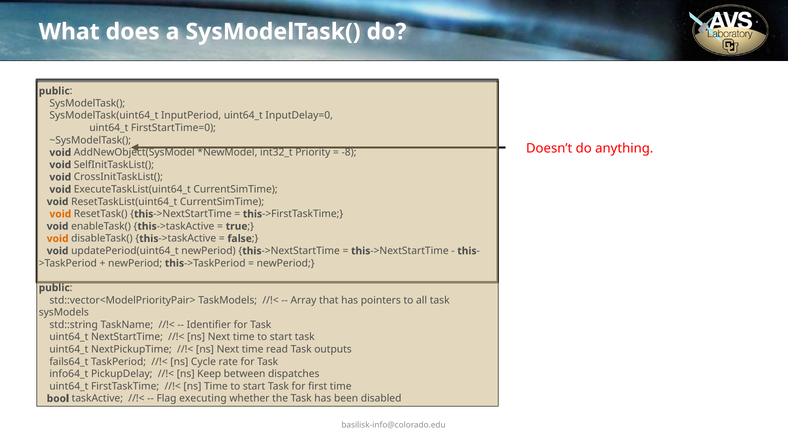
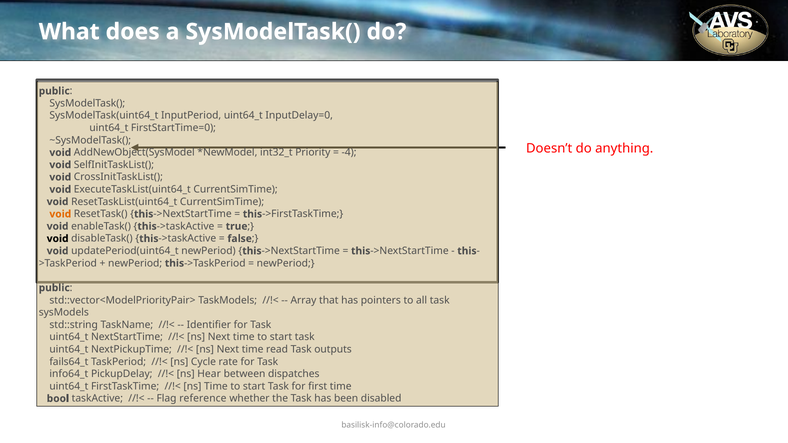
-8: -8 -> -4
void at (58, 239) colour: orange -> black
Keep: Keep -> Hear
executing: executing -> reference
